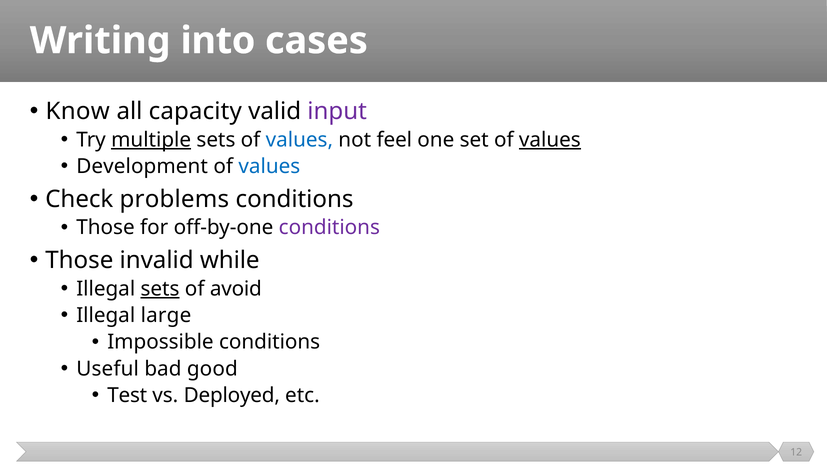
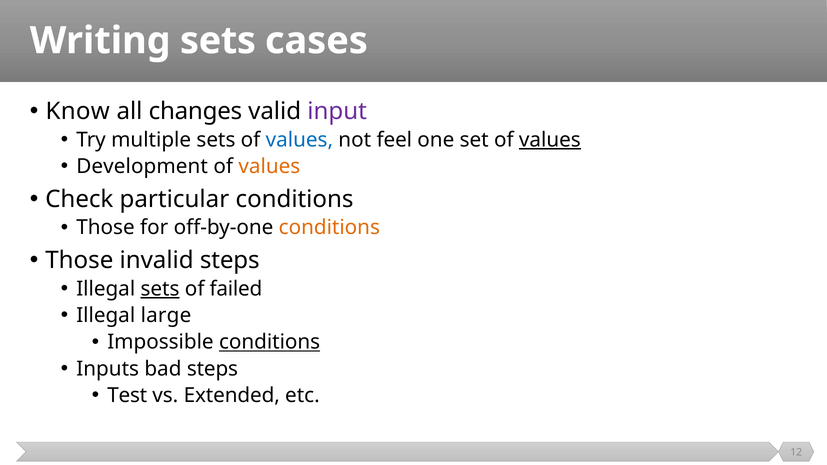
Writing into: into -> sets
capacity: capacity -> changes
multiple underline: present -> none
values at (269, 167) colour: blue -> orange
problems: problems -> particular
conditions at (329, 228) colour: purple -> orange
invalid while: while -> steps
avoid: avoid -> failed
conditions at (270, 342) underline: none -> present
Useful: Useful -> Inputs
bad good: good -> steps
Deployed: Deployed -> Extended
